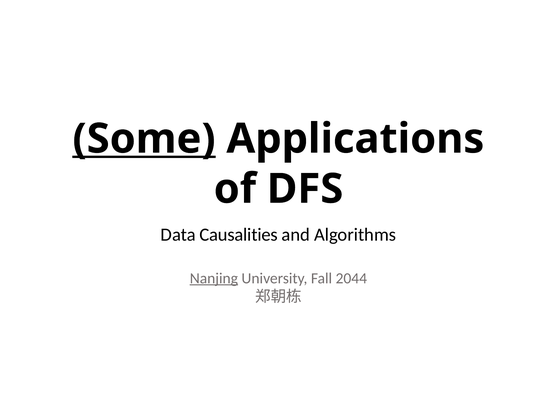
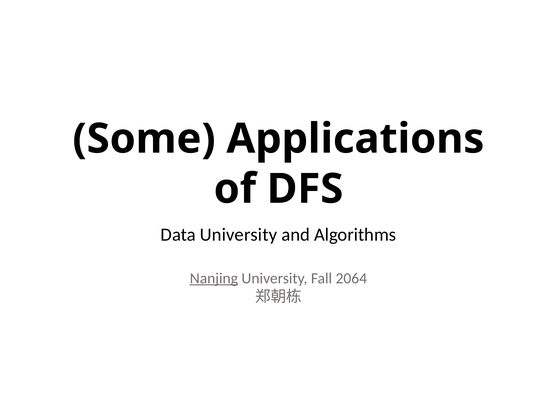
Some underline: present -> none
Data Causalities: Causalities -> University
2044: 2044 -> 2064
